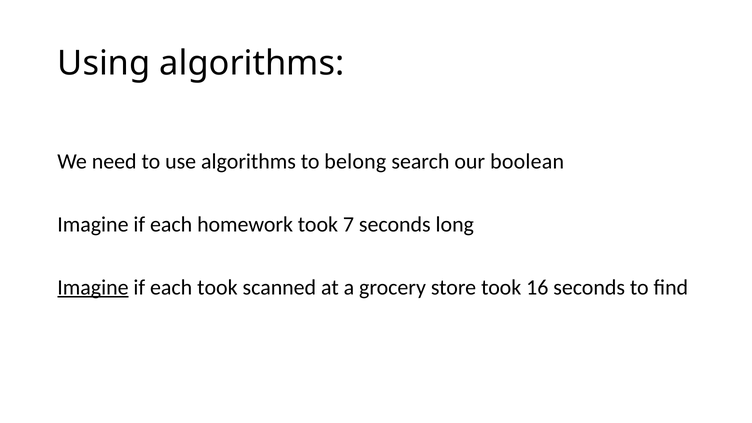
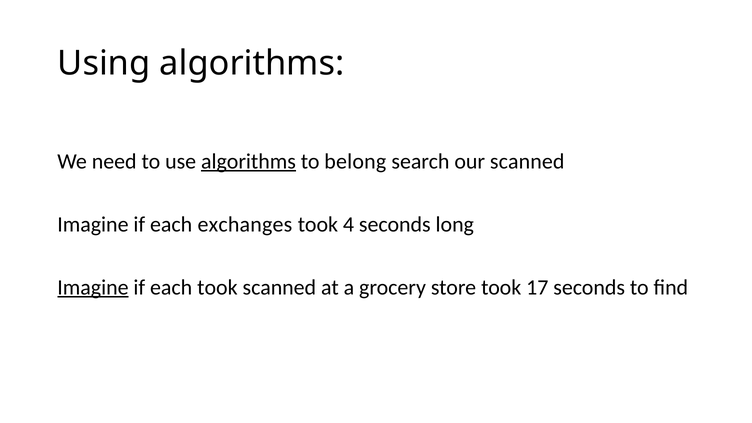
algorithms at (248, 161) underline: none -> present
our boolean: boolean -> scanned
homework: homework -> exchanges
7: 7 -> 4
16: 16 -> 17
